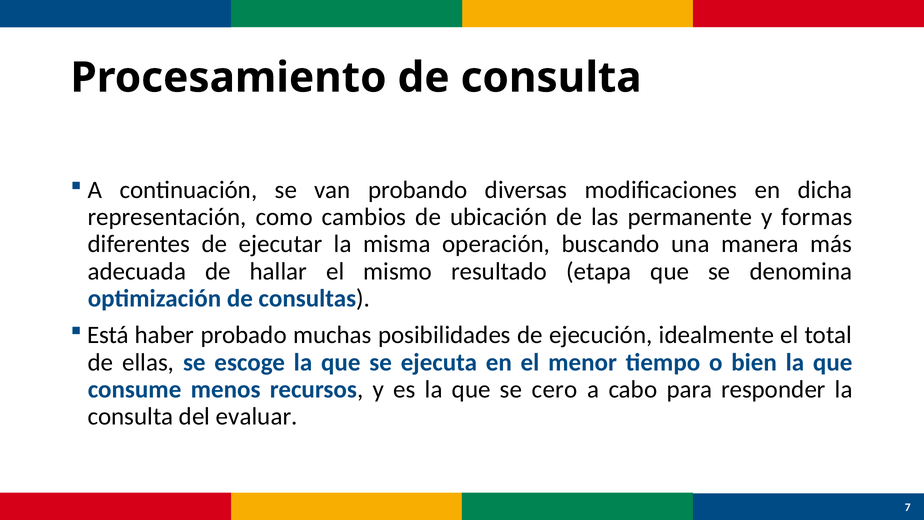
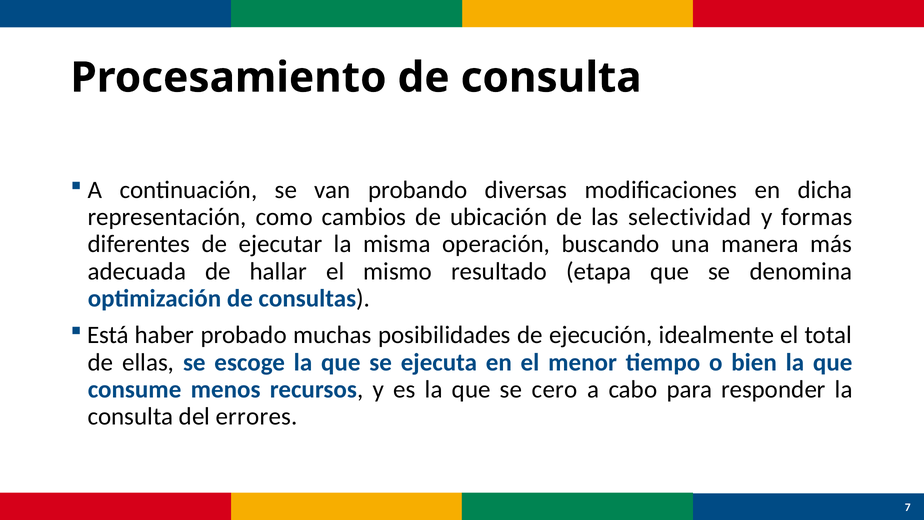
permanente: permanente -> selectividad
evaluar: evaluar -> errores
